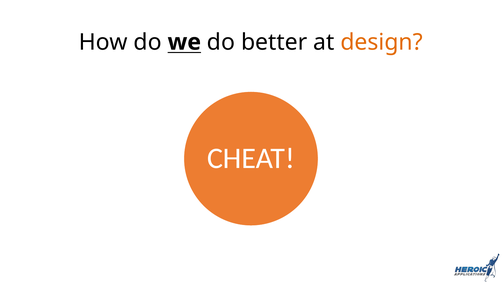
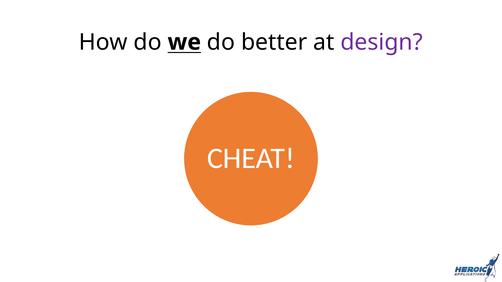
design colour: orange -> purple
